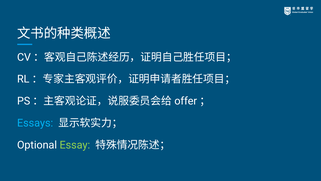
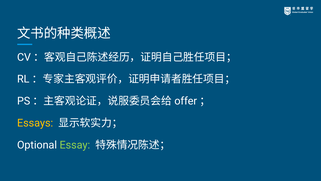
Essays colour: light blue -> yellow
